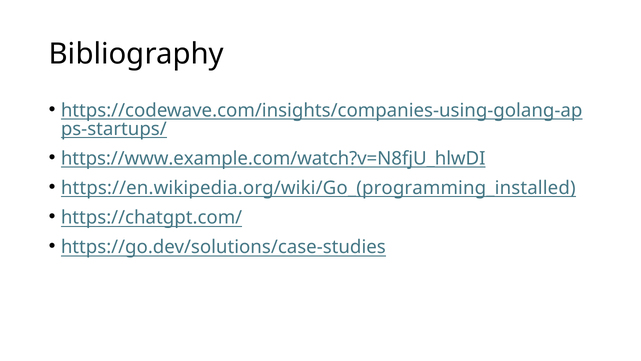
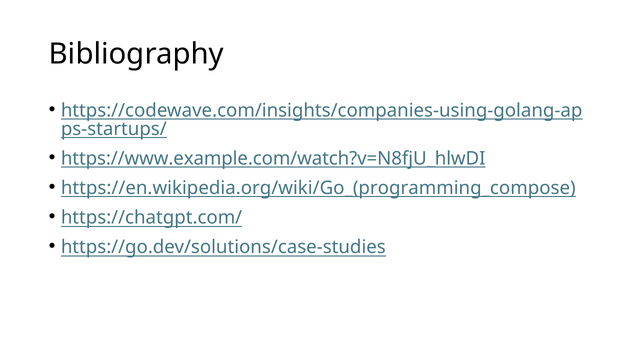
https://en.wikipedia.org/wiki/Go_(programming_installed: https://en.wikipedia.org/wiki/Go_(programming_installed -> https://en.wikipedia.org/wiki/Go_(programming_compose
